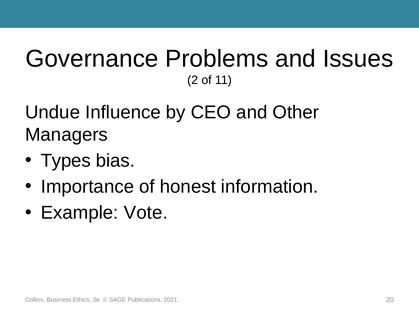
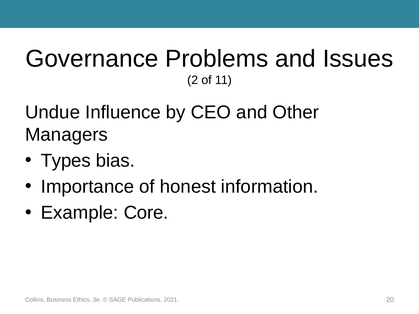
Vote: Vote -> Core
